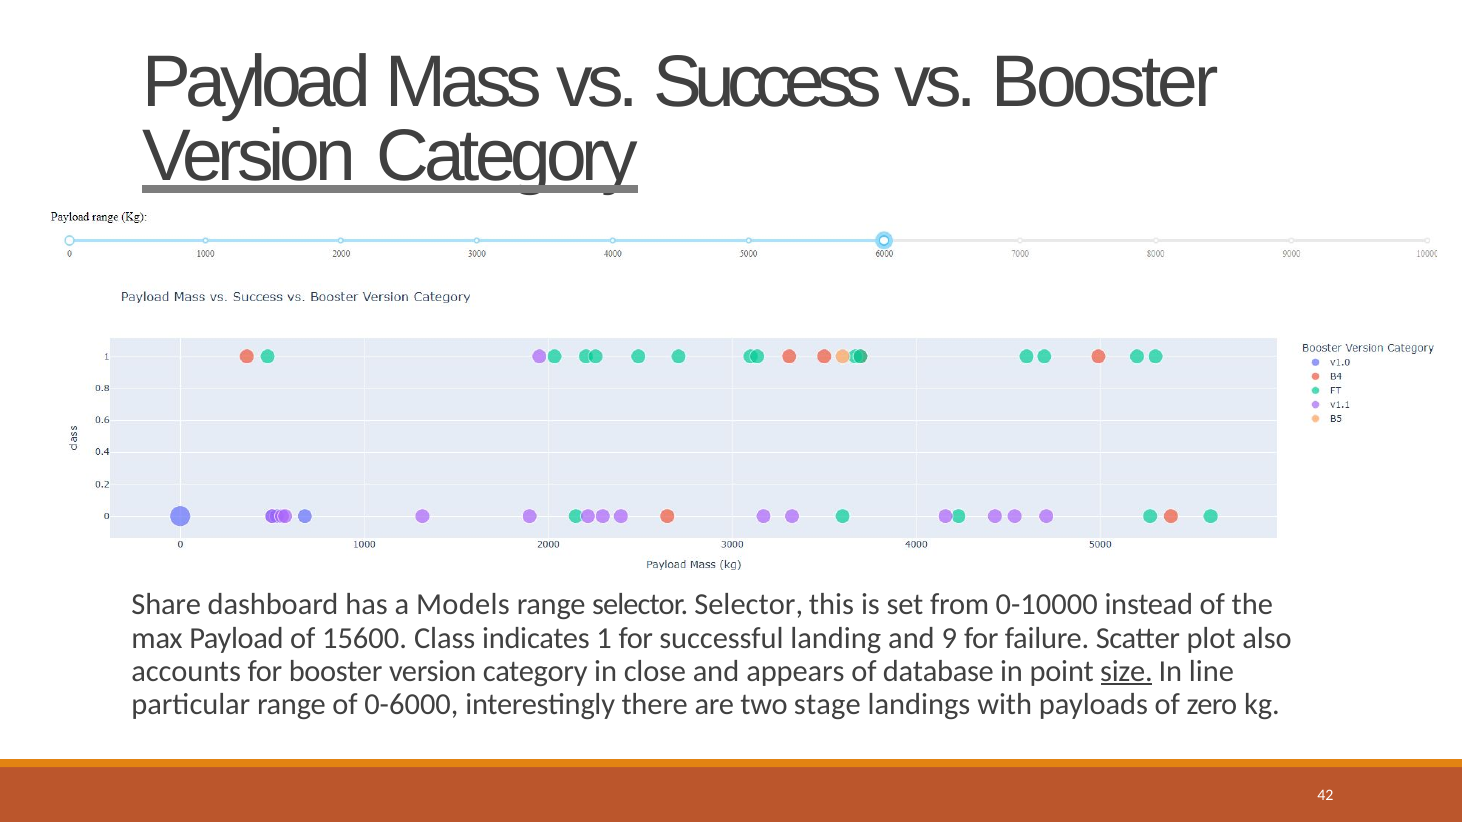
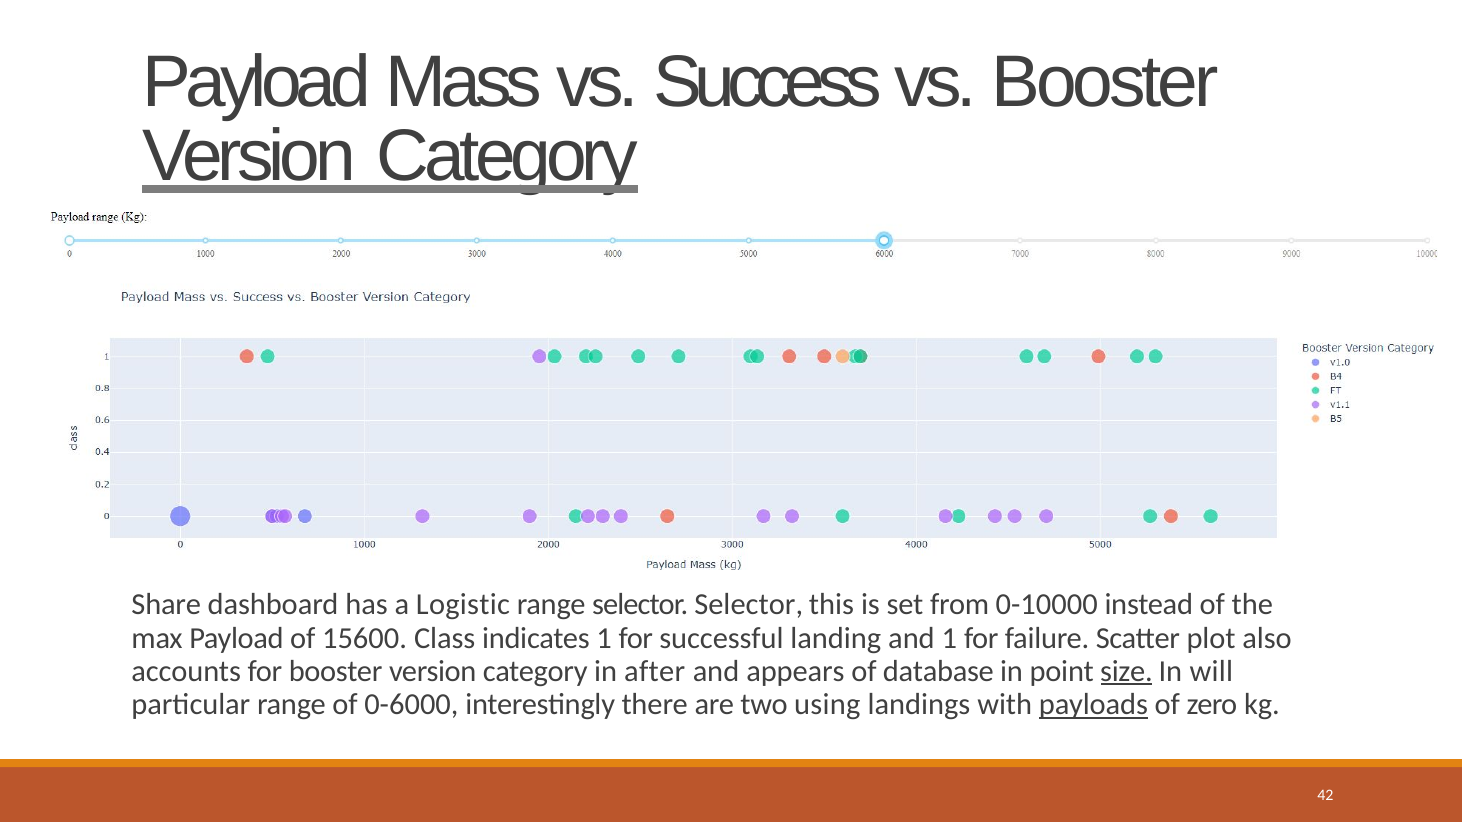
Models: Models -> Logistic
and 9: 9 -> 1
close: close -> after
line: line -> will
stage: stage -> using
payloads underline: none -> present
